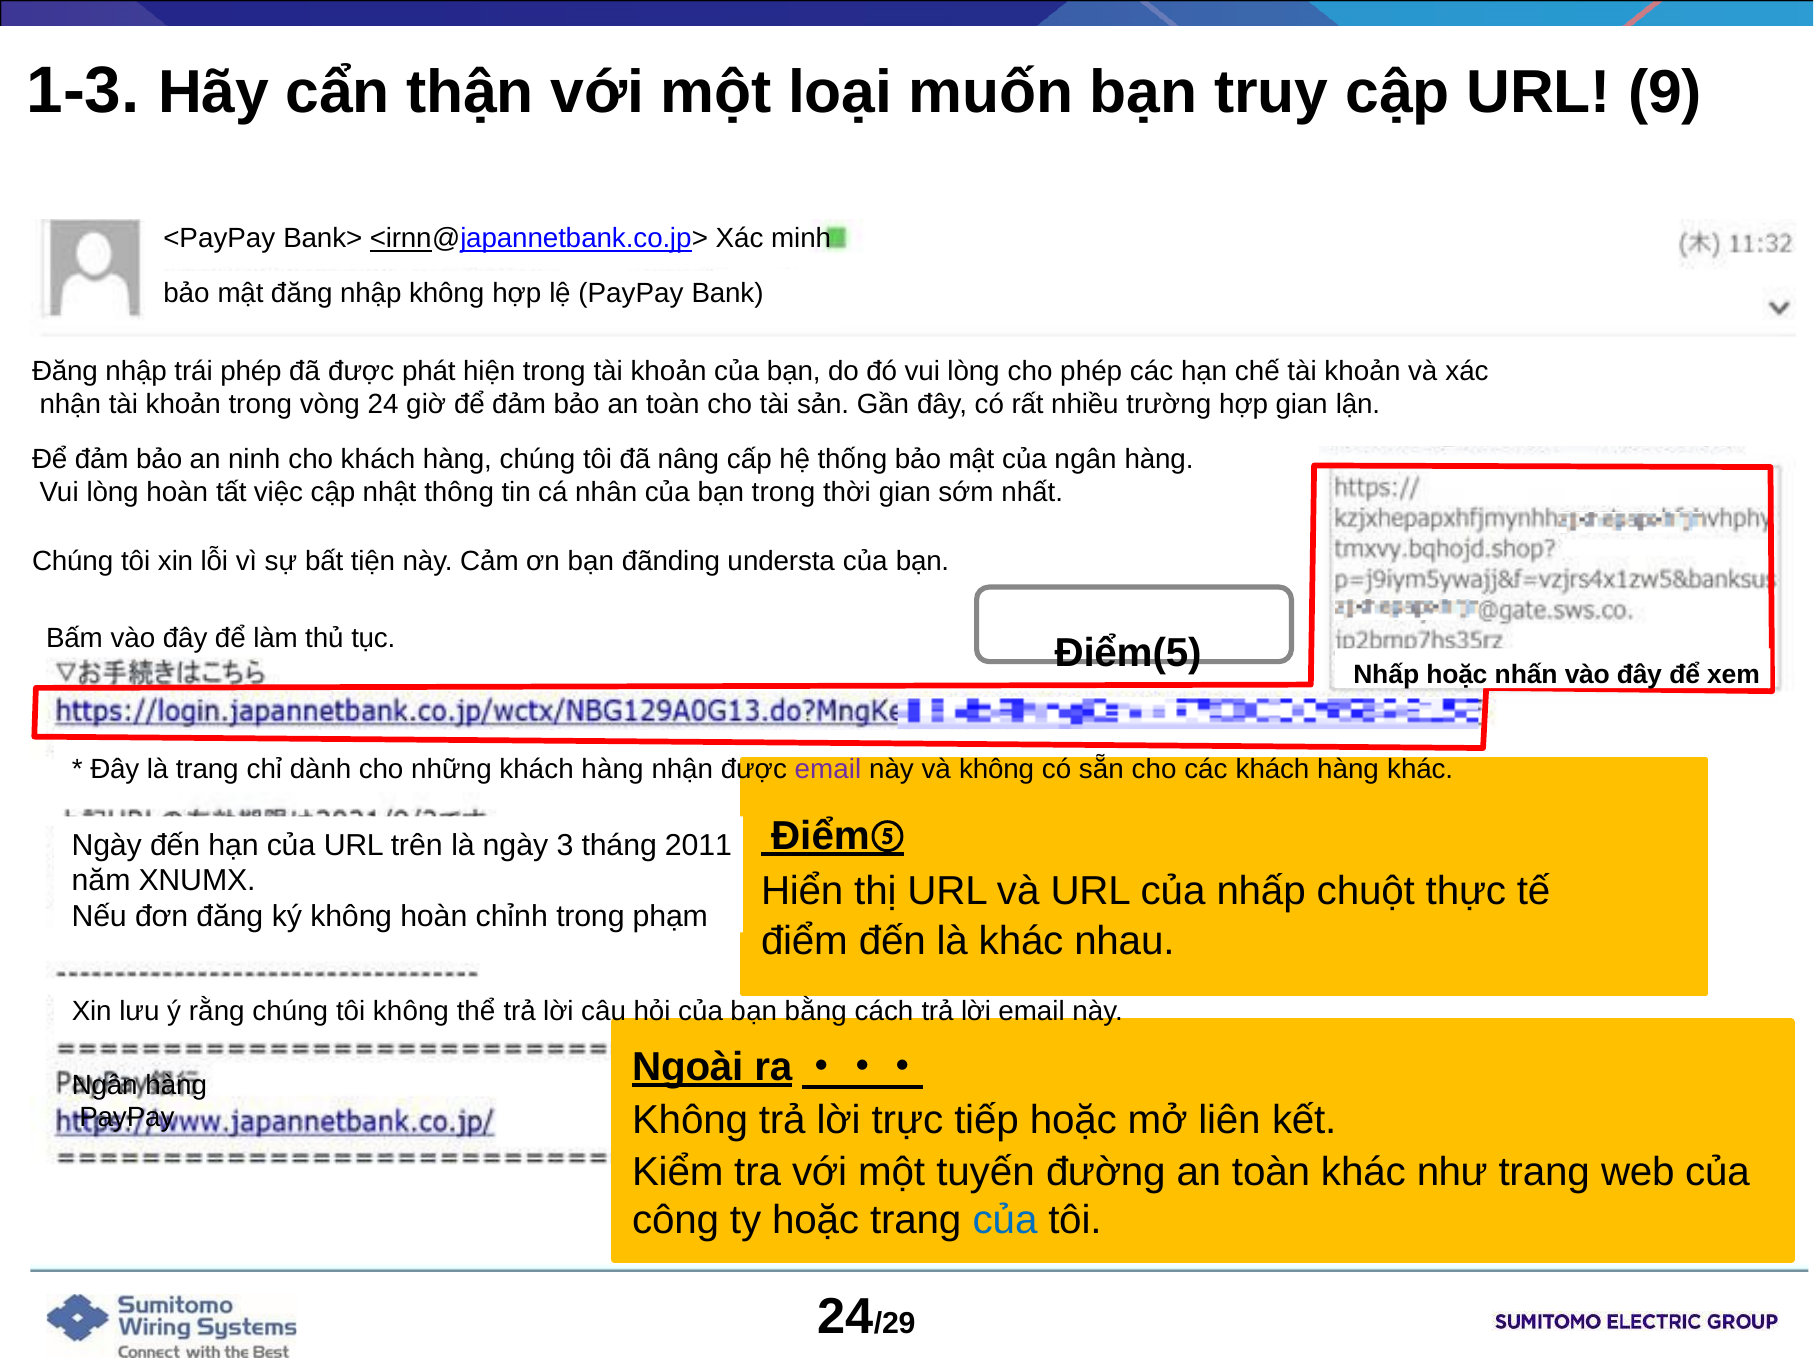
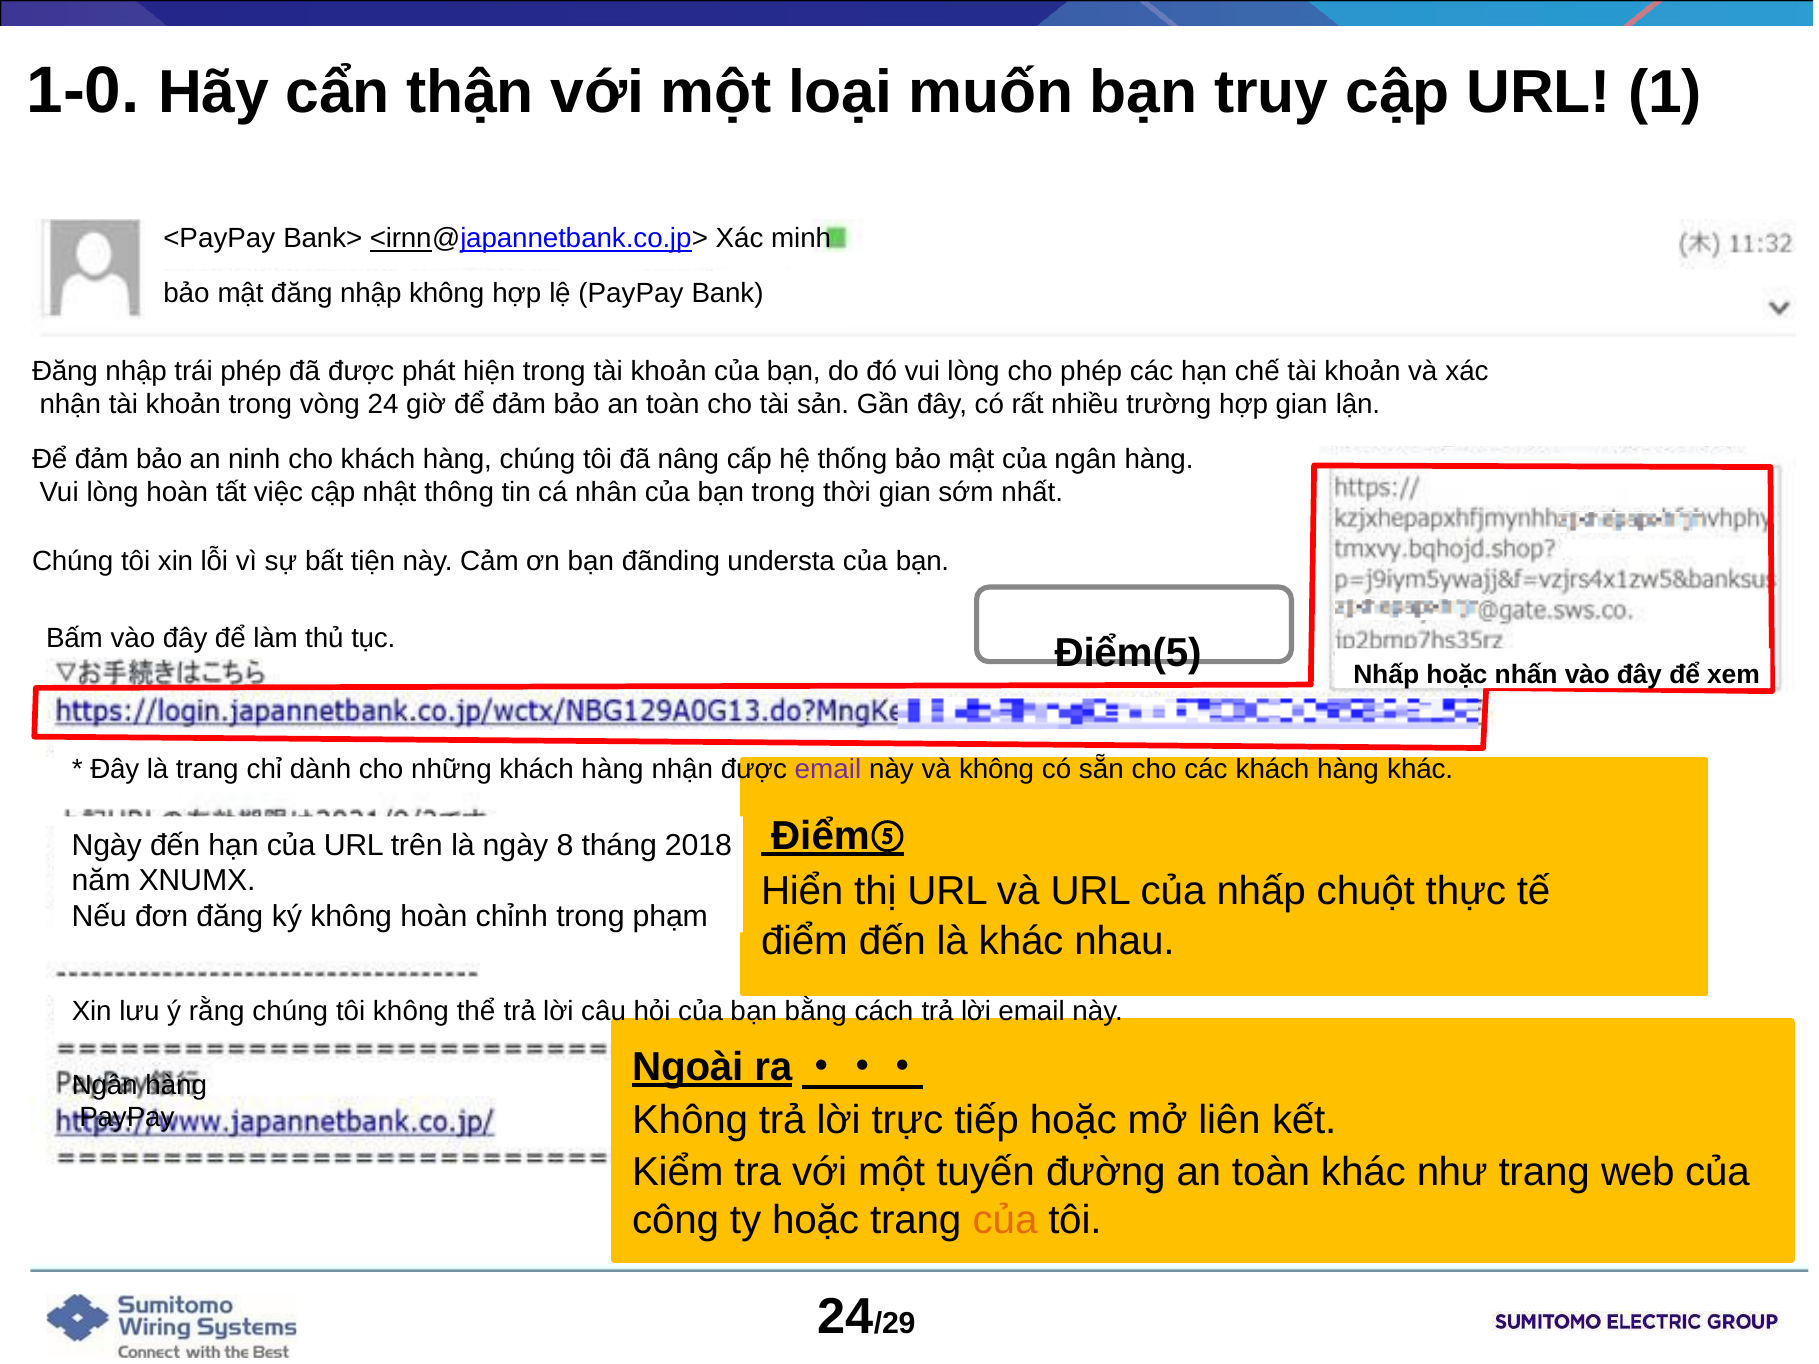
1-3: 1-3 -> 1-0
9: 9 -> 1
3: 3 -> 8
2011: 2011 -> 2018
của at (1005, 1220) colour: blue -> orange
